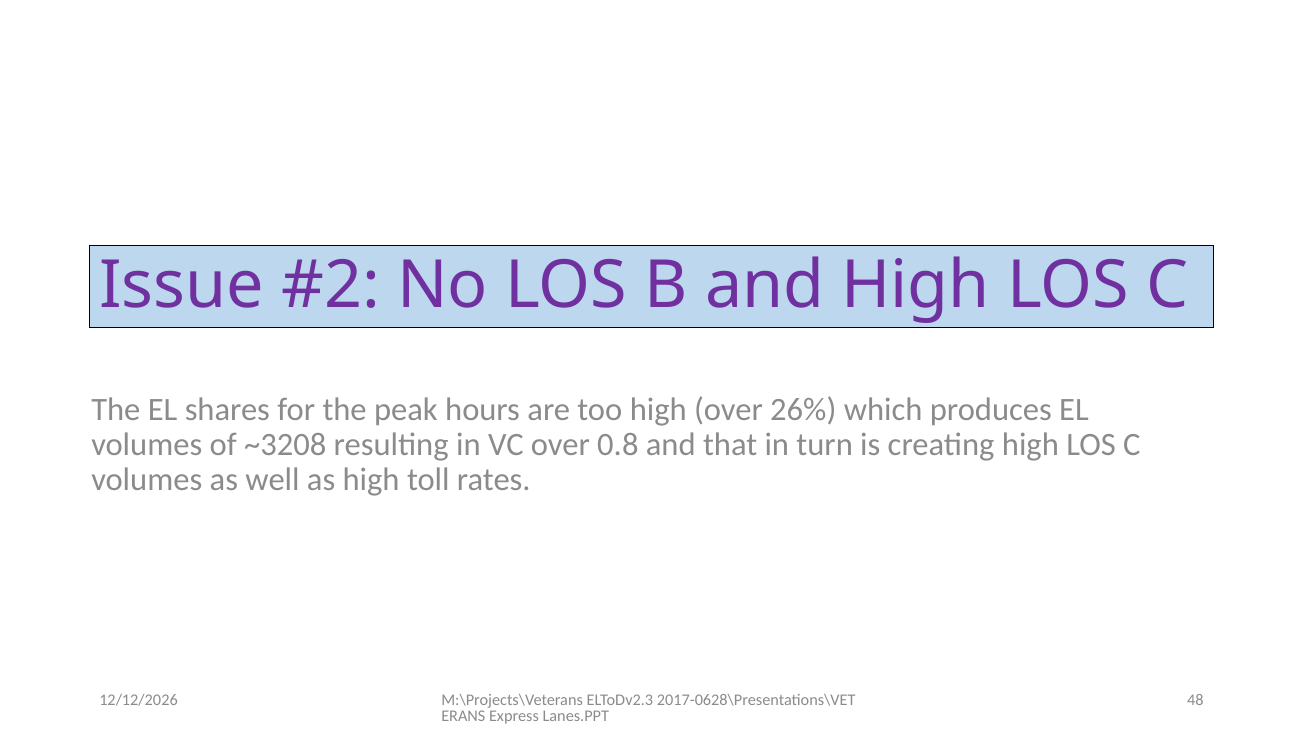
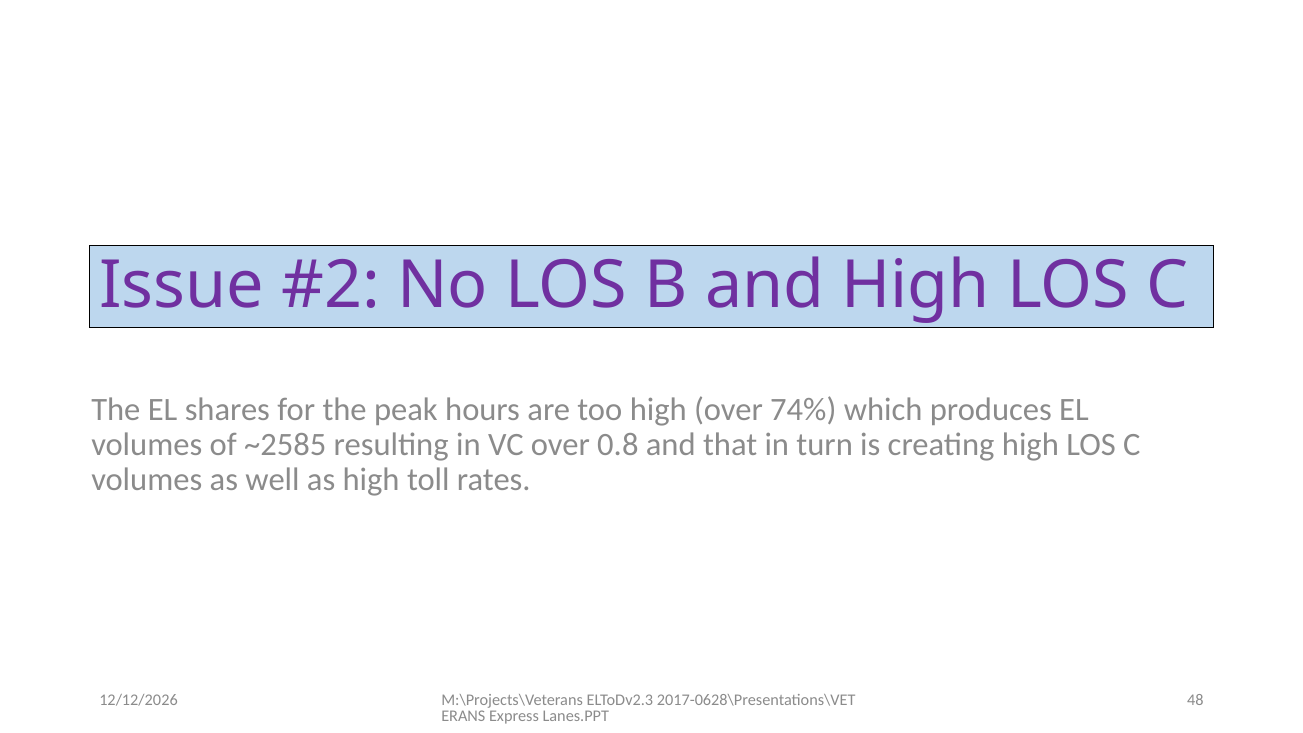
26%: 26% -> 74%
~3208: ~3208 -> ~2585
